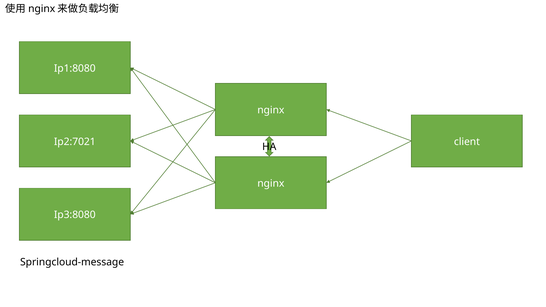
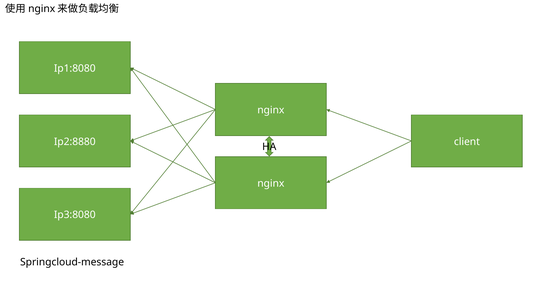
Ip2:7021: Ip2:7021 -> Ip2:8880
